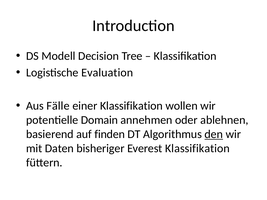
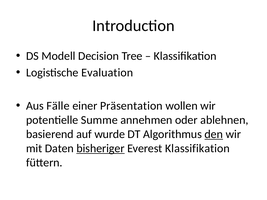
einer Klassifikation: Klassifikation -> Präsentation
Domain: Domain -> Summe
finden: finden -> wurde
bisheriger underline: none -> present
